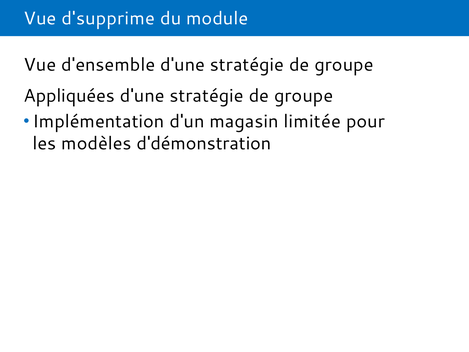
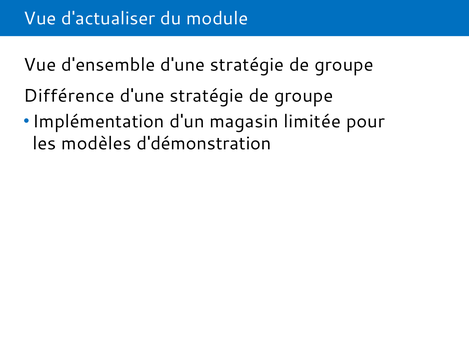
d'supprime: d'supprime -> d'actualiser
Appliquées: Appliquées -> Différence
